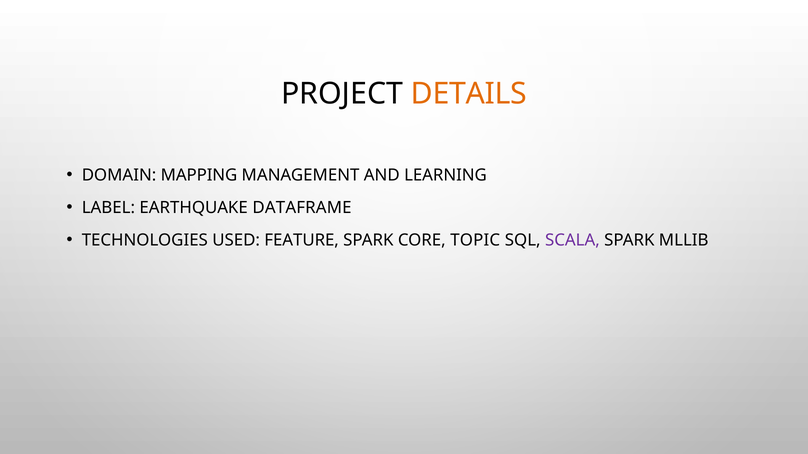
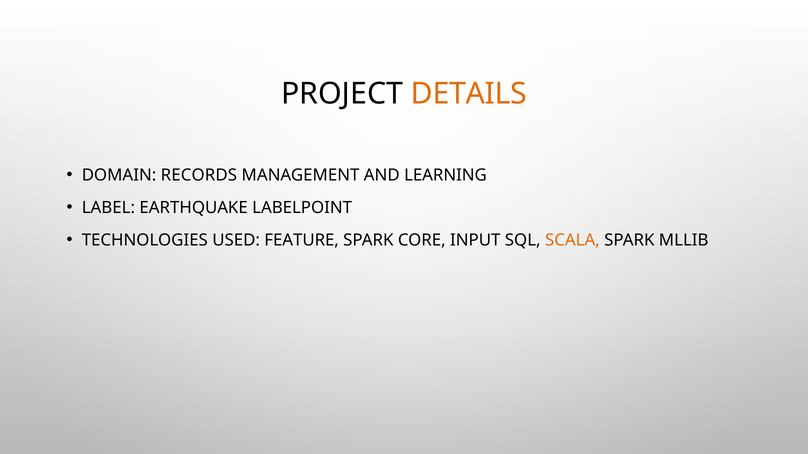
MAPPING: MAPPING -> RECORDS
DATAFRAME: DATAFRAME -> LABELPOINT
TOPIC: TOPIC -> INPUT
SCALA colour: purple -> orange
